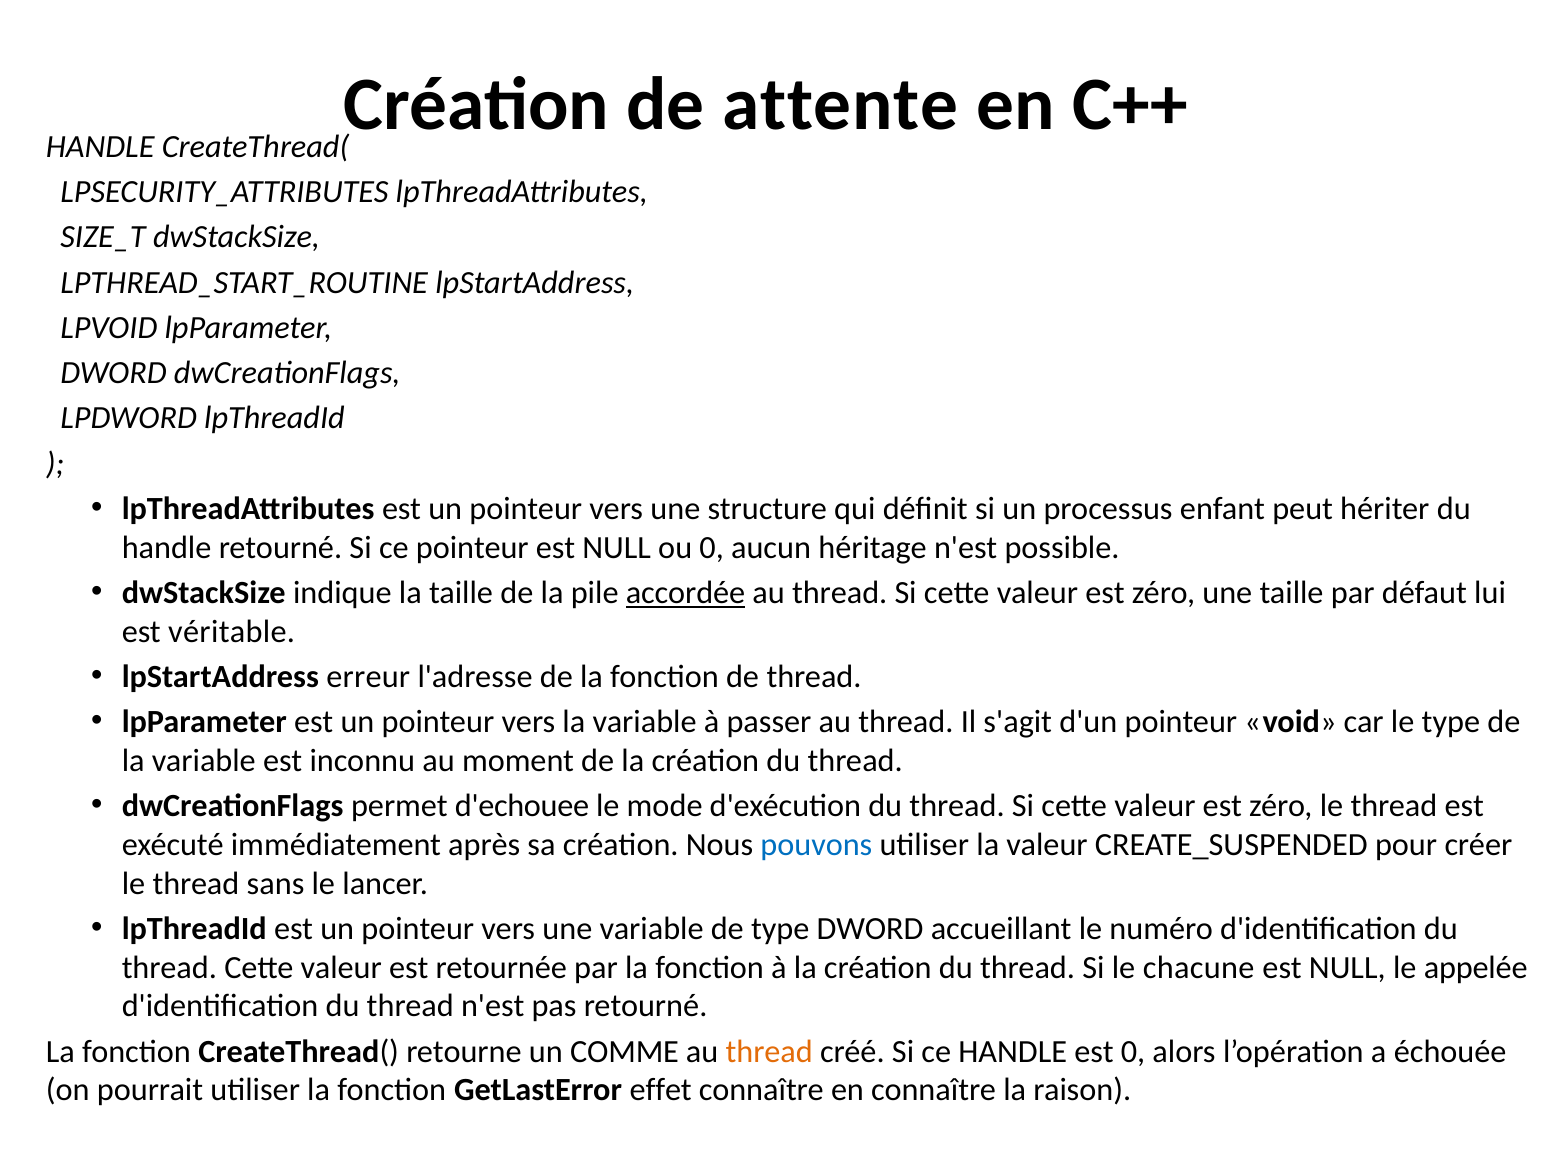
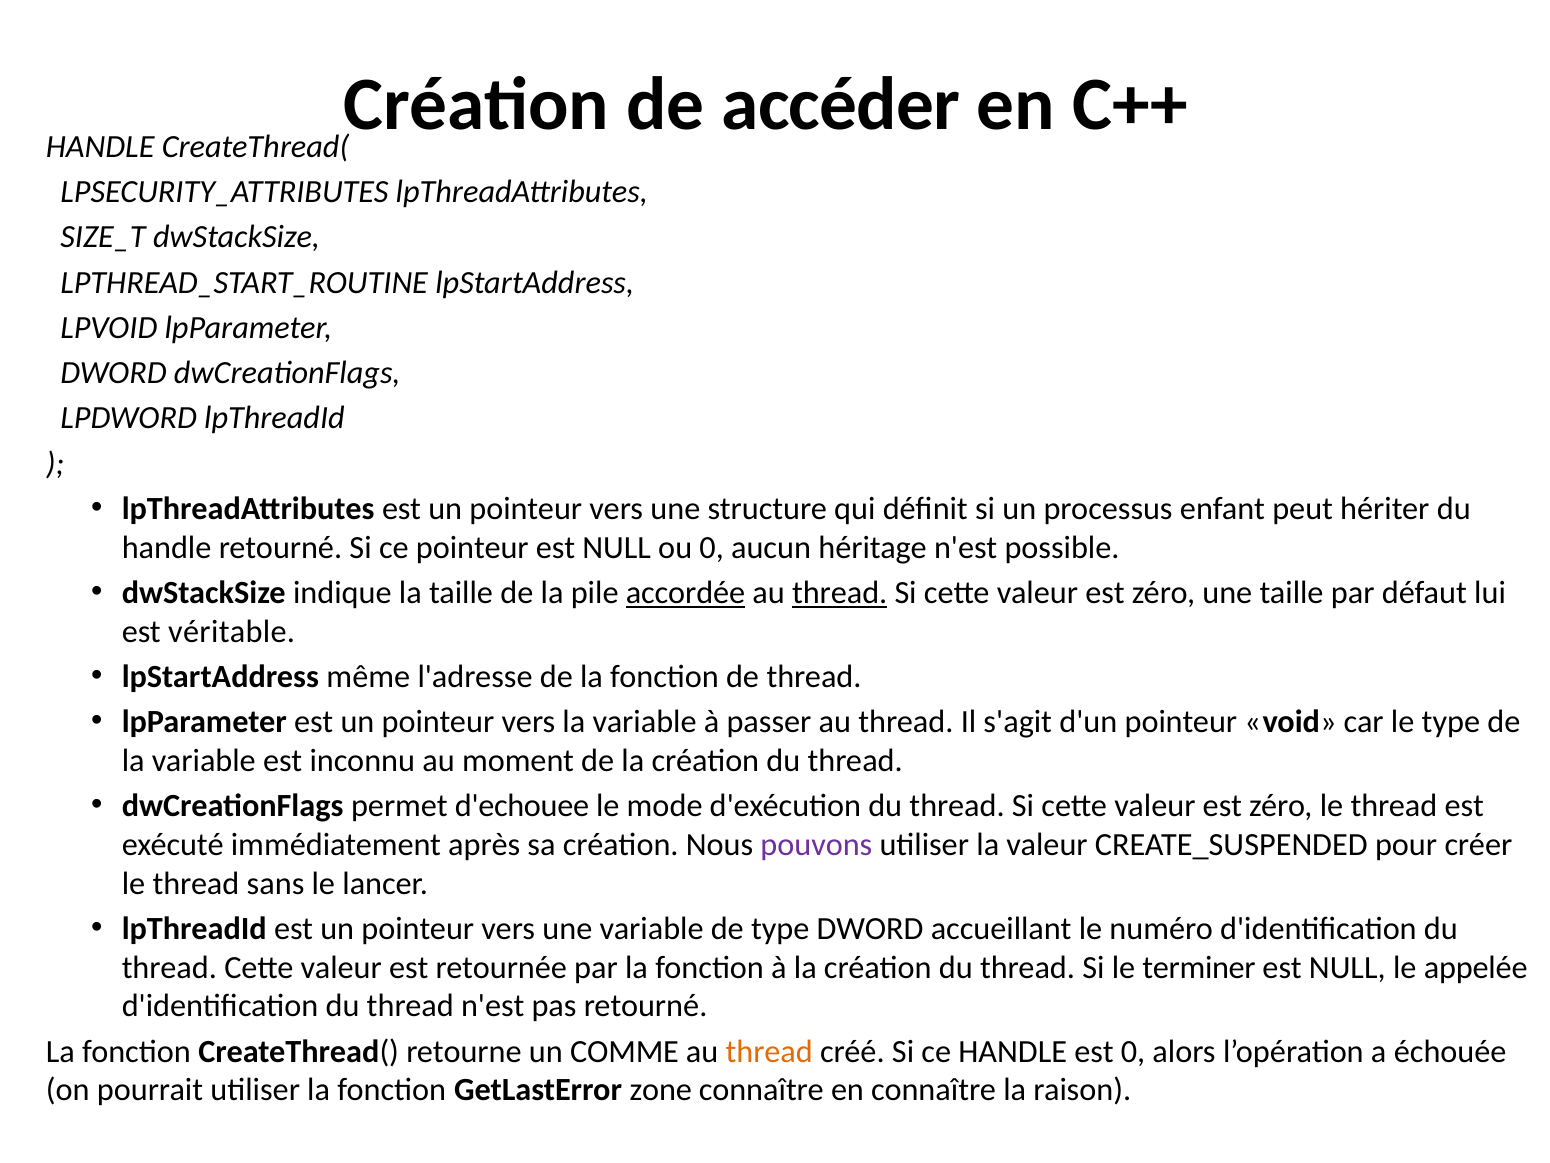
attente: attente -> accéder
thread at (840, 593) underline: none -> present
erreur: erreur -> même
pouvons colour: blue -> purple
chacune: chacune -> terminer
effet: effet -> zone
